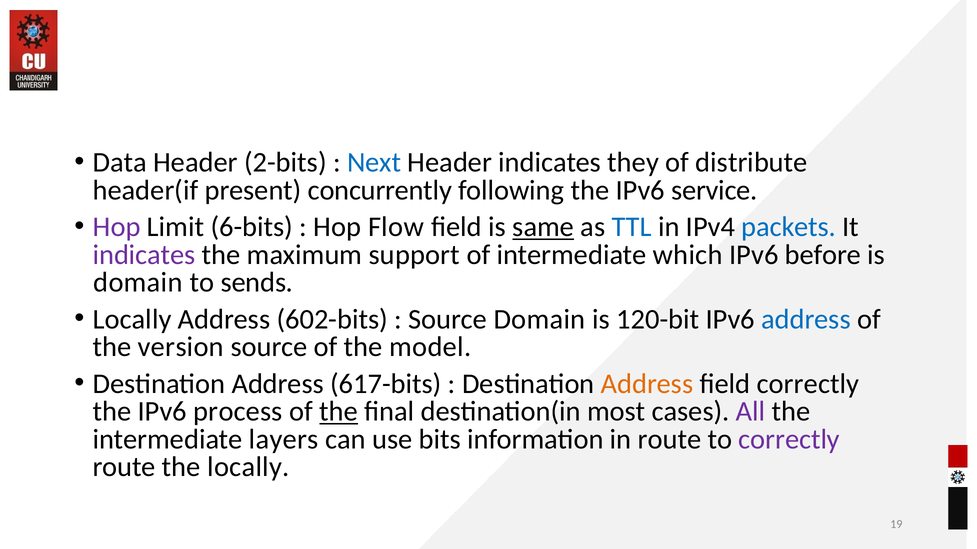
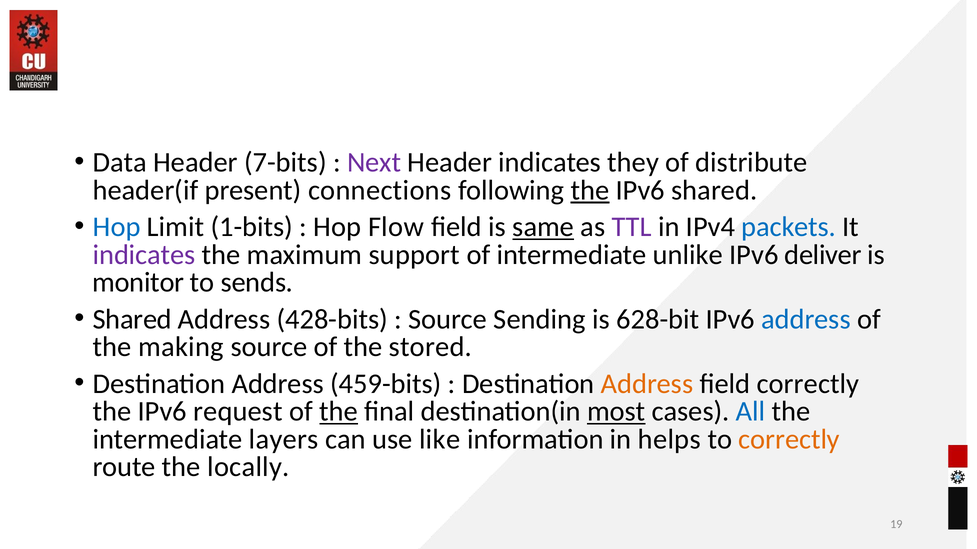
2-bits: 2-bits -> 7-bits
Next colour: blue -> purple
concurrently: concurrently -> connections
the at (590, 190) underline: none -> present
IPv6 service: service -> shared
Hop at (117, 227) colour: purple -> blue
6-bits: 6-bits -> 1-bits
TTL colour: blue -> purple
which: which -> unlike
before: before -> deliver
domain at (138, 283): domain -> monitor
Locally at (132, 320): Locally -> Shared
602-bits: 602-bits -> 428-bits
Source Domain: Domain -> Sending
120-bit: 120-bit -> 628-bit
version: version -> making
model: model -> stored
617-bits: 617-bits -> 459-bits
process: process -> request
most underline: none -> present
All colour: purple -> blue
bits: bits -> like
in route: route -> helps
correctly at (789, 440) colour: purple -> orange
